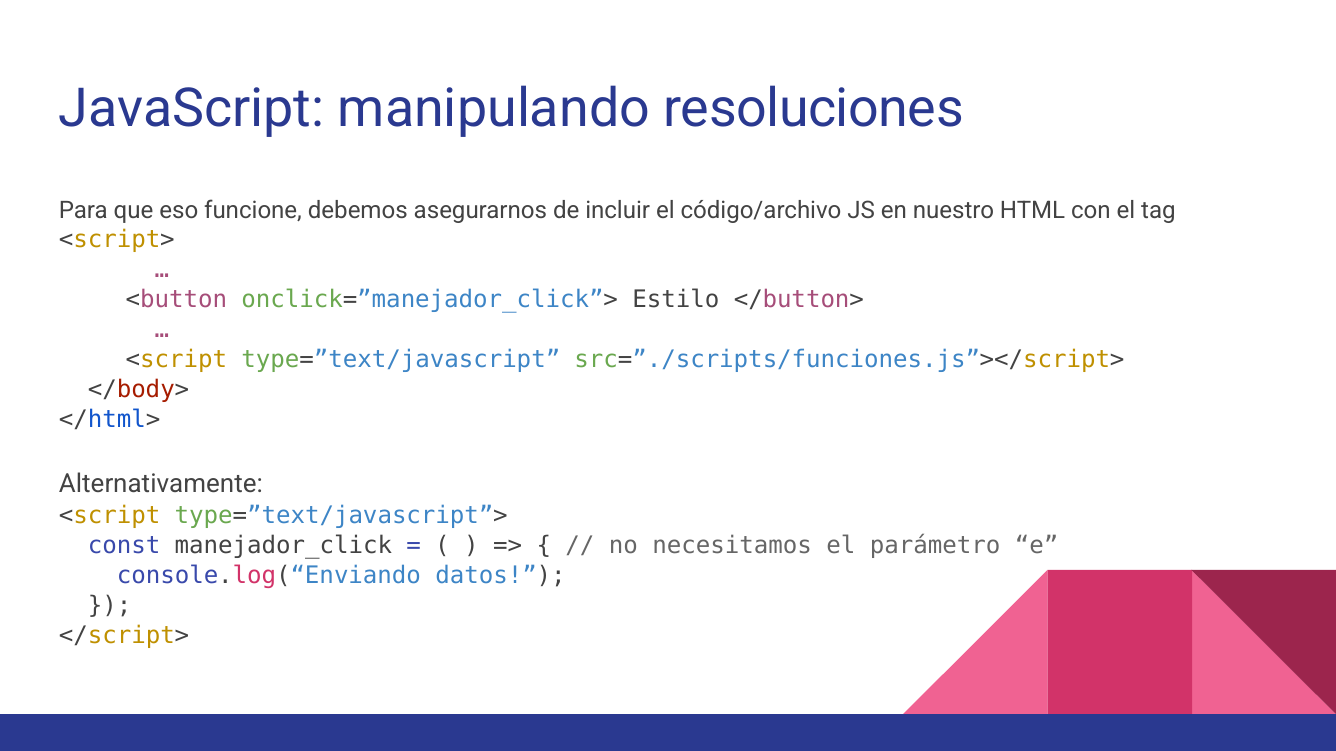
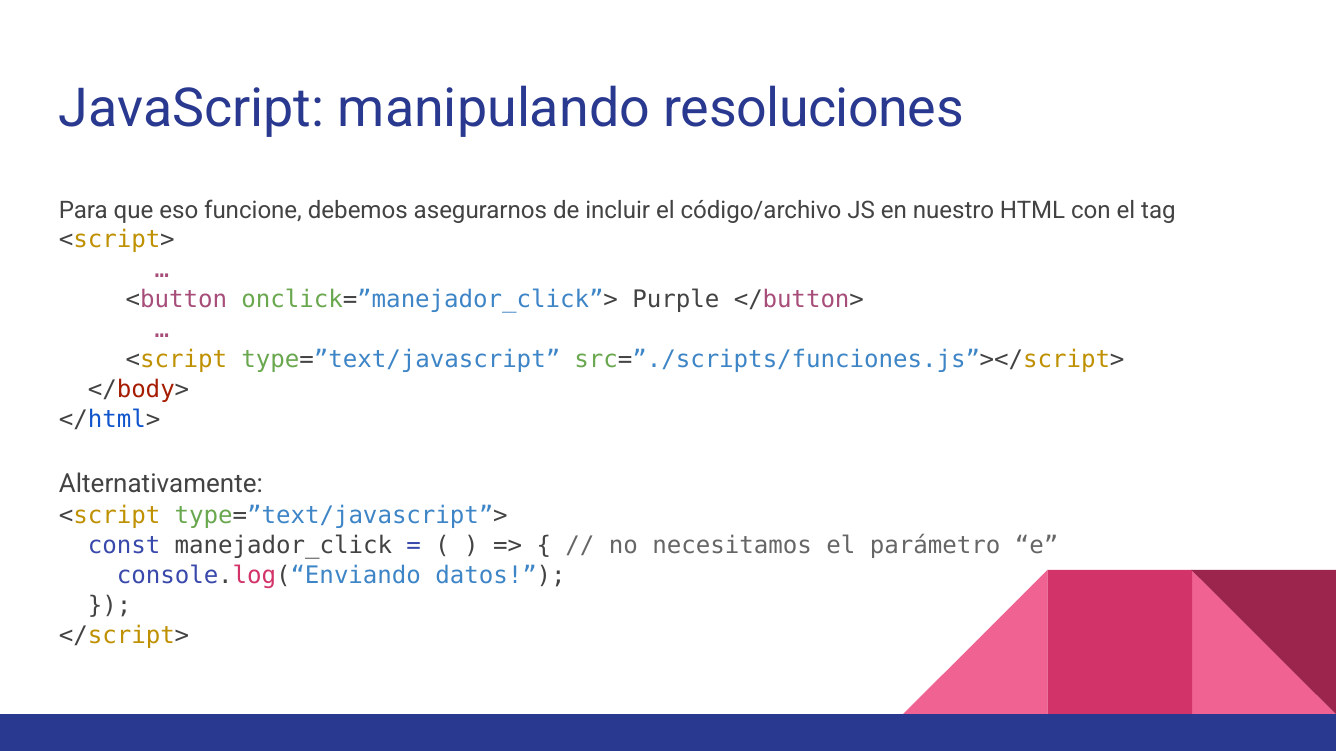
Estilo: Estilo -> Purple
